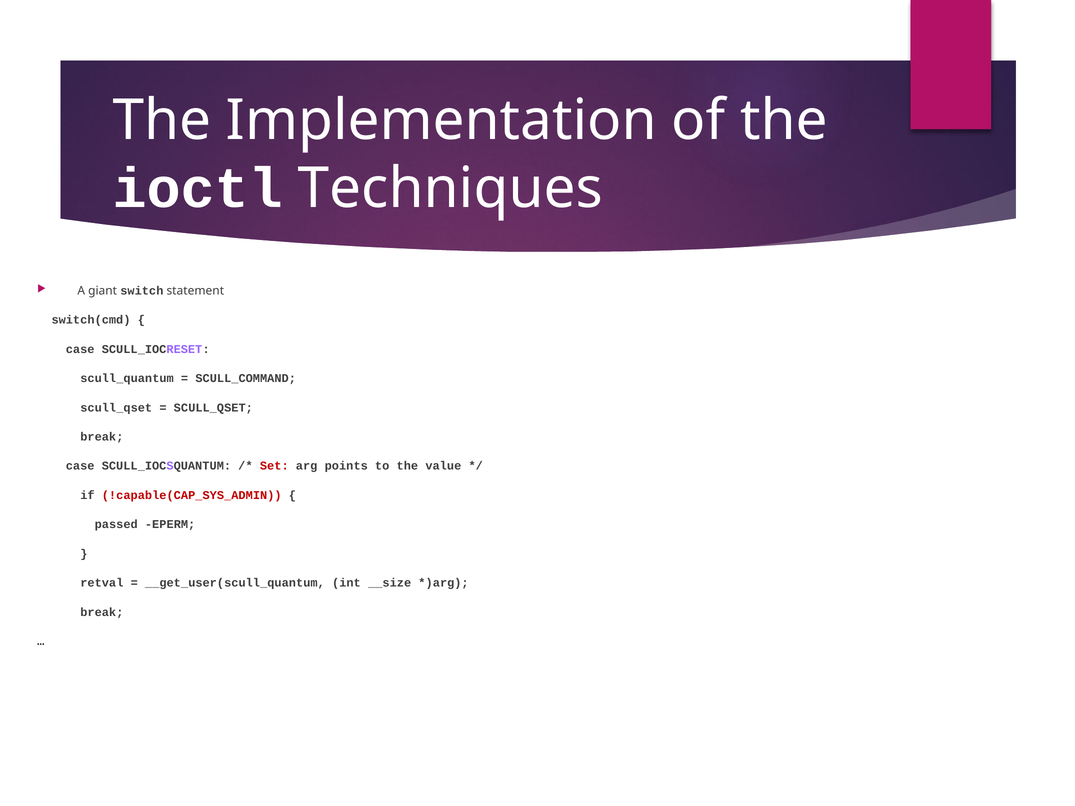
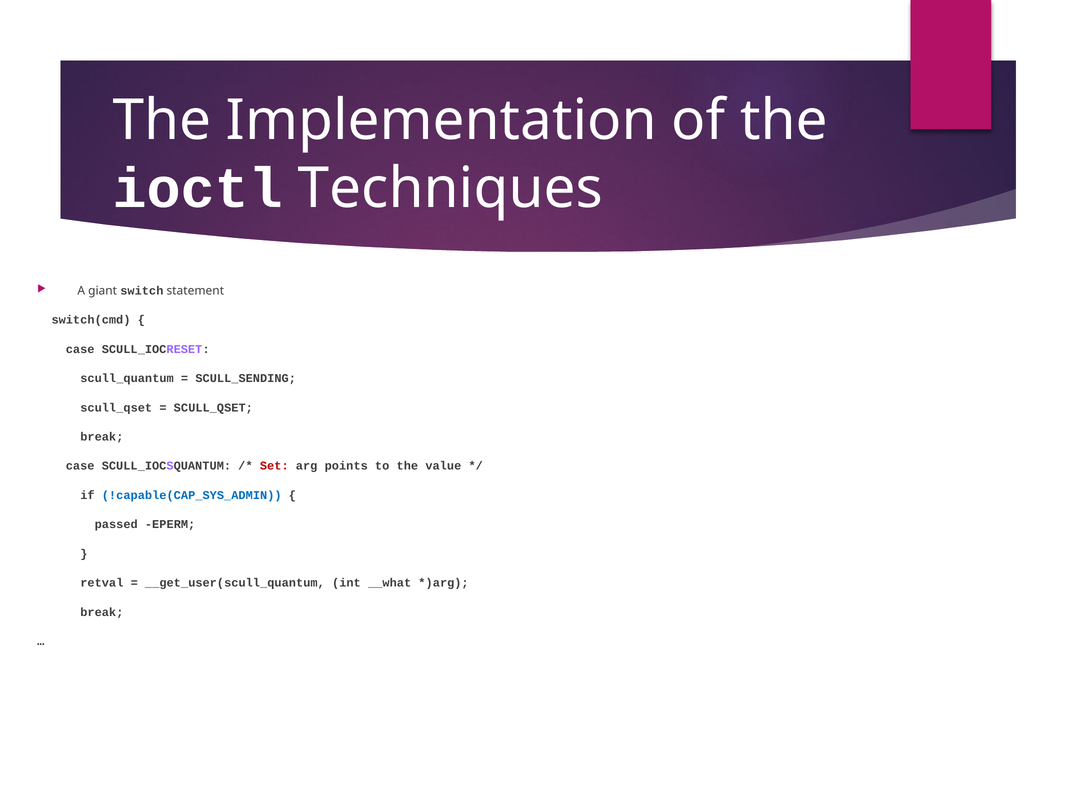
SCULL_COMMAND: SCULL_COMMAND -> SCULL_SENDING
!capable(CAP_SYS_ADMIN colour: red -> blue
__size: __size -> __what
